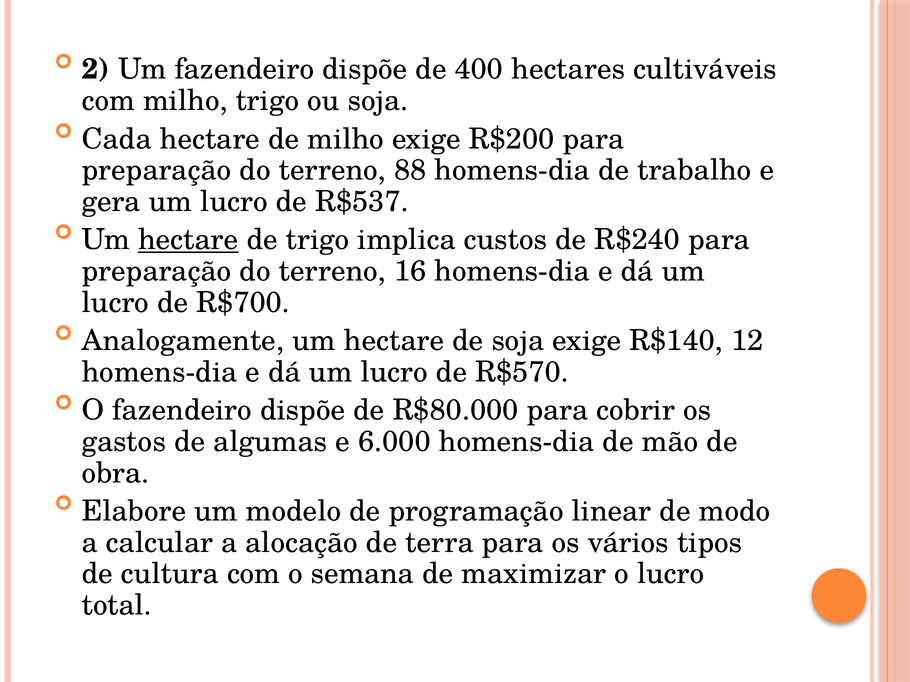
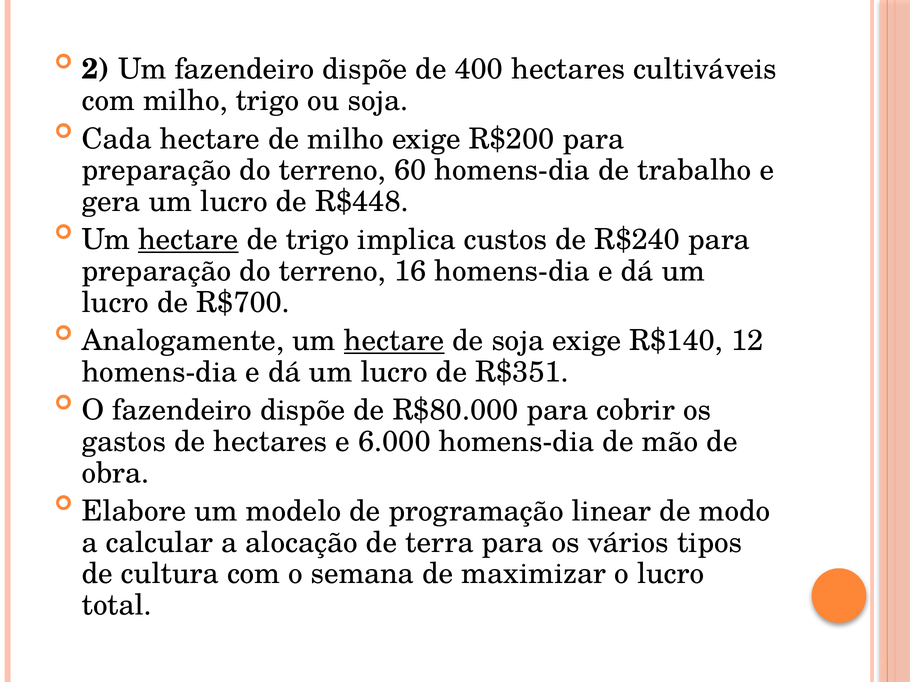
88: 88 -> 60
R$537: R$537 -> R$448
hectare at (394, 341) underline: none -> present
R$570: R$570 -> R$351
de algumas: algumas -> hectares
